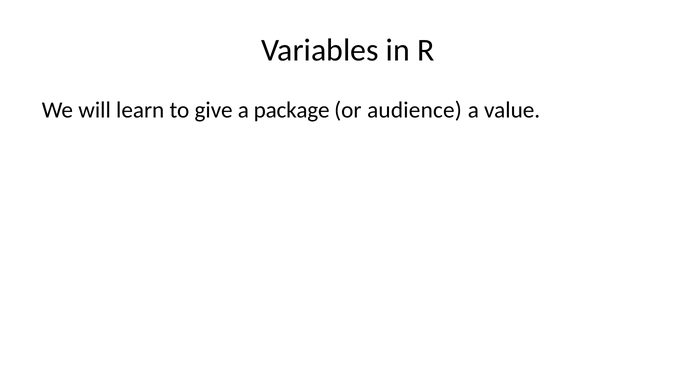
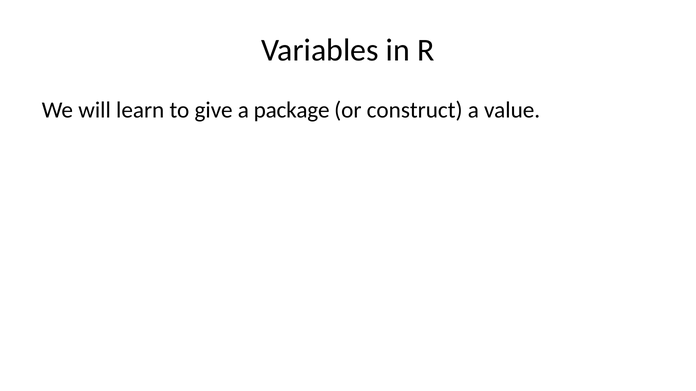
audience: audience -> construct
